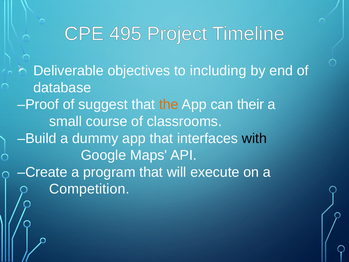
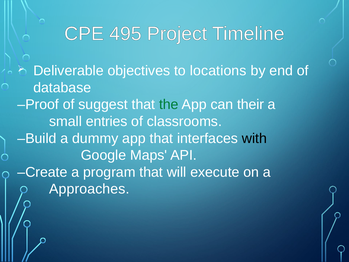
including: including -> locations
the colour: orange -> green
course: course -> entries
Competition: Competition -> Approaches
